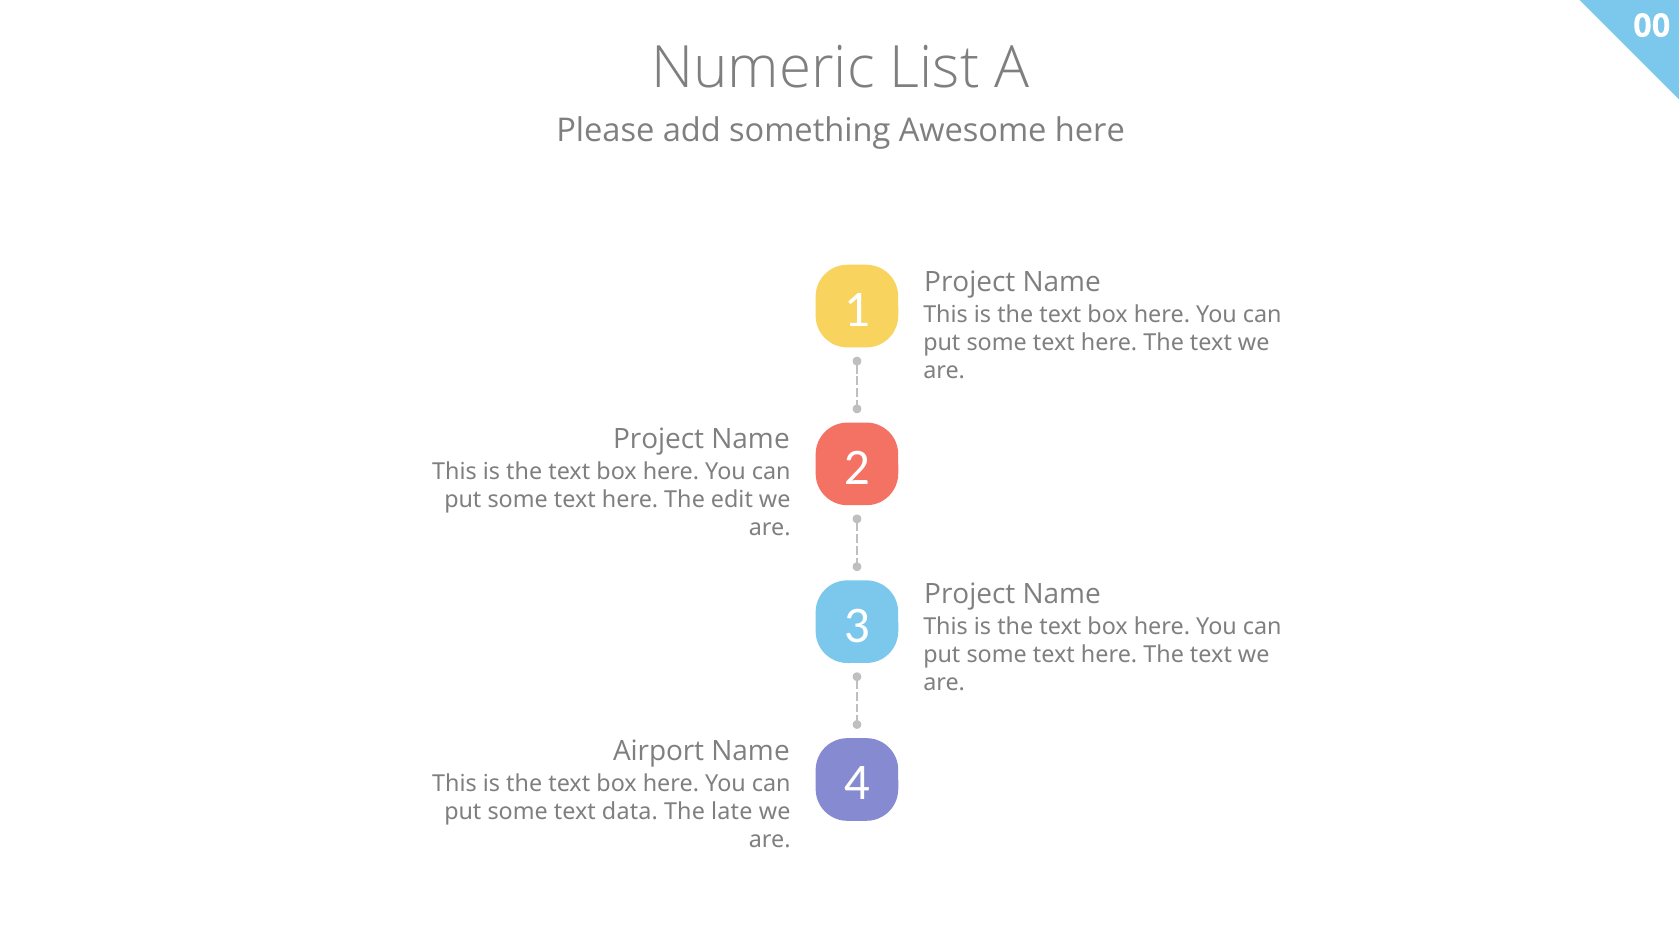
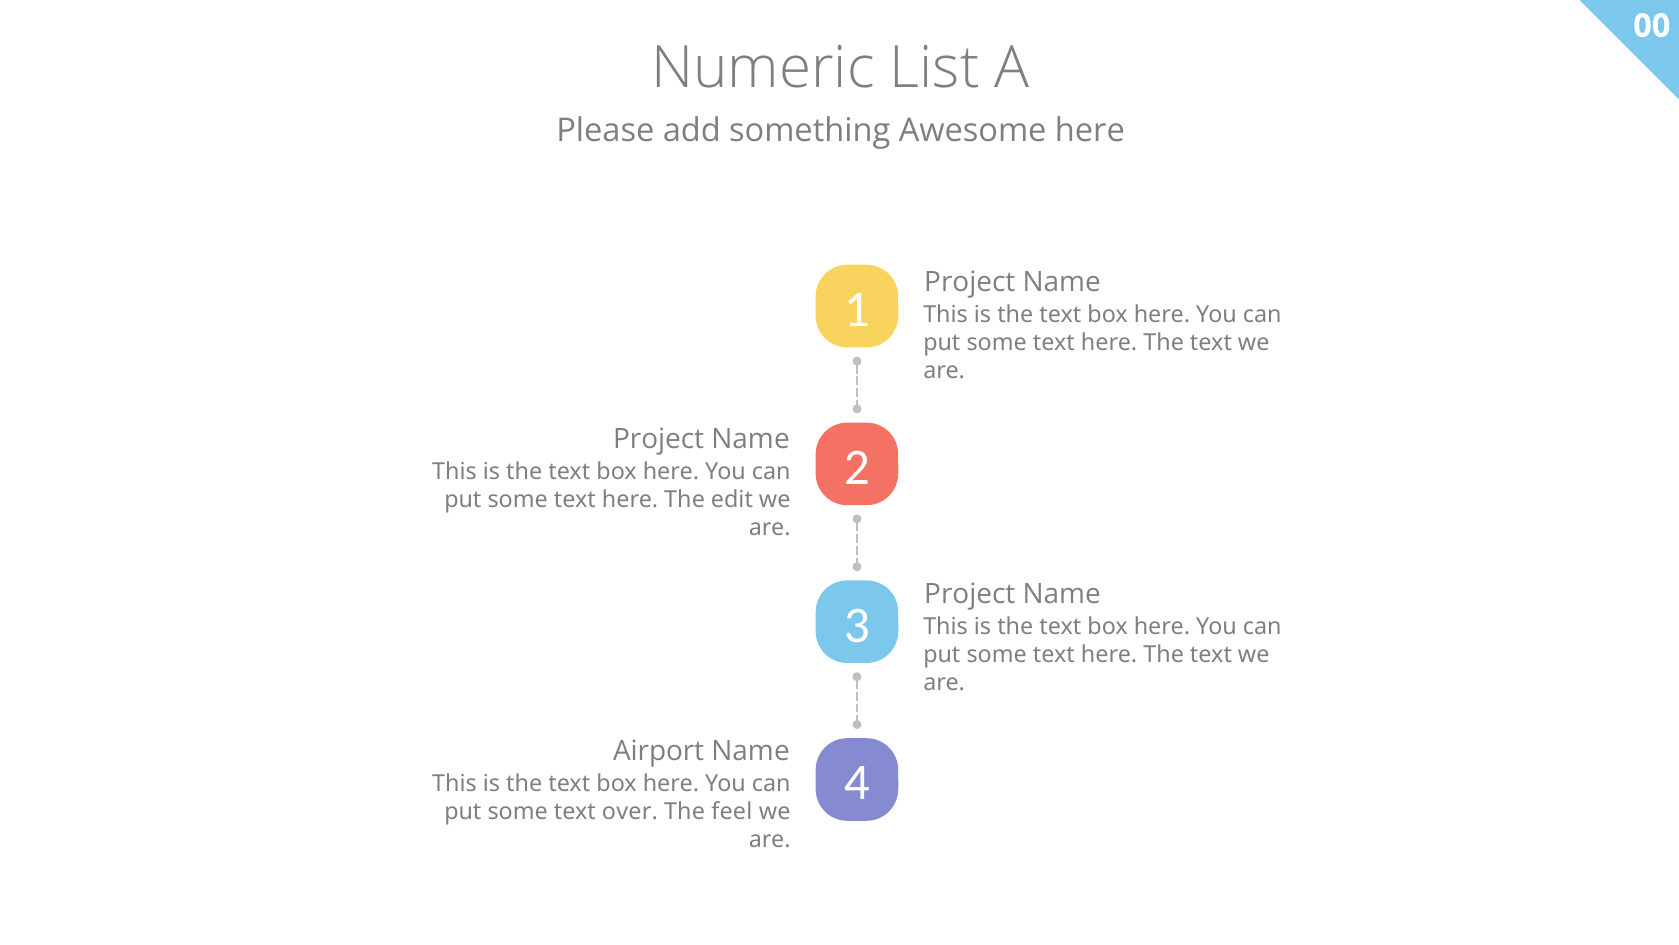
data: data -> over
late: late -> feel
